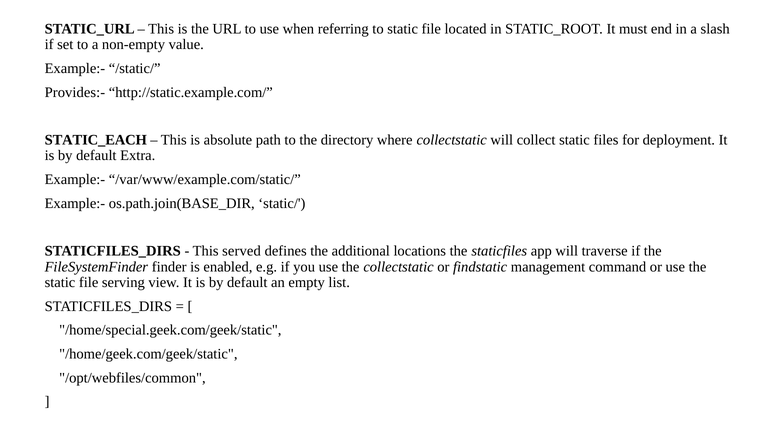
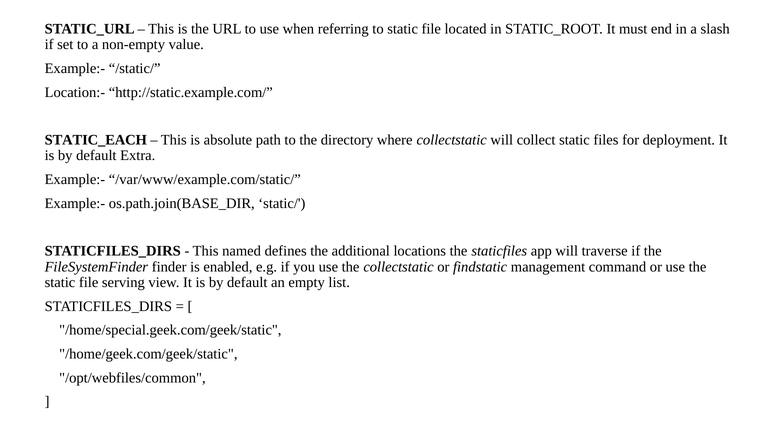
Provides:-: Provides:- -> Location:-
served: served -> named
